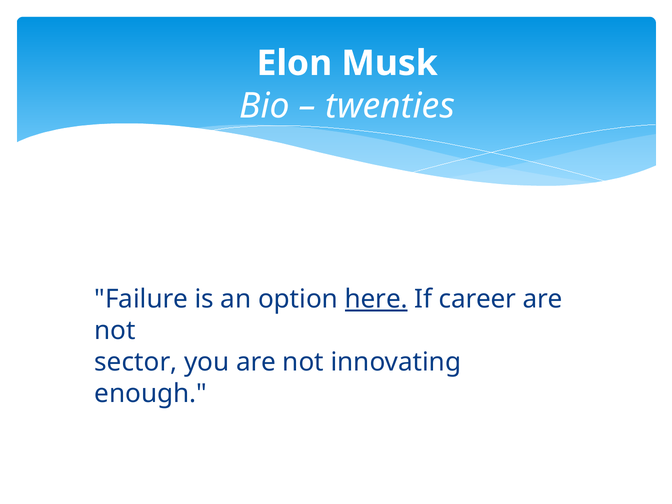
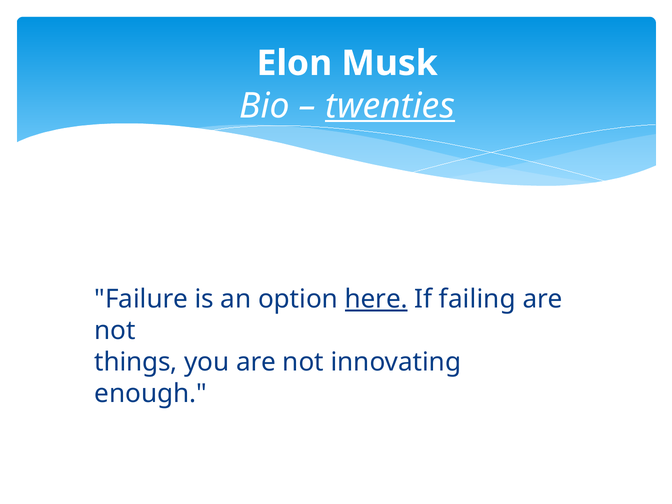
twenties underline: none -> present
career: career -> failing
sector: sector -> things
